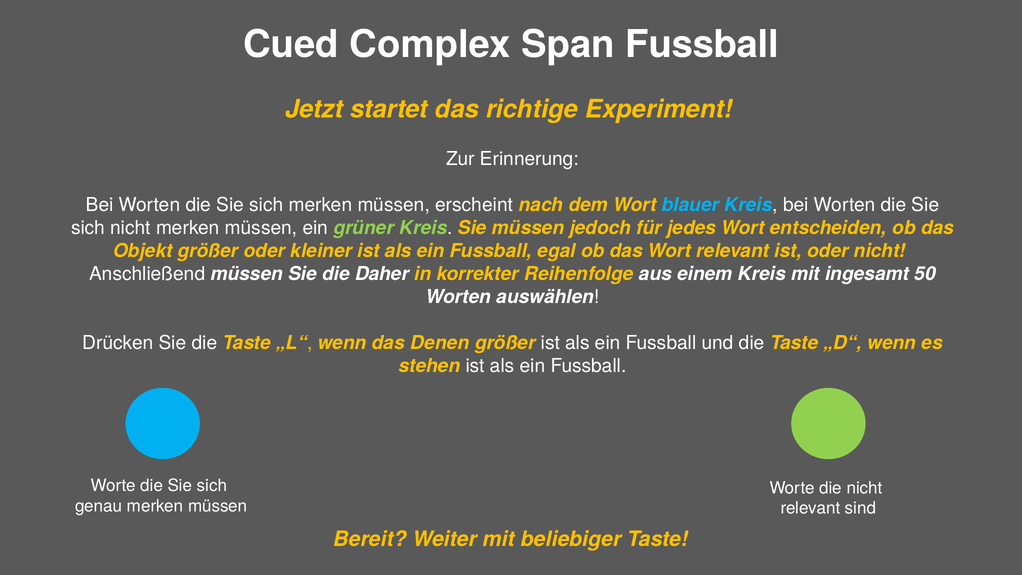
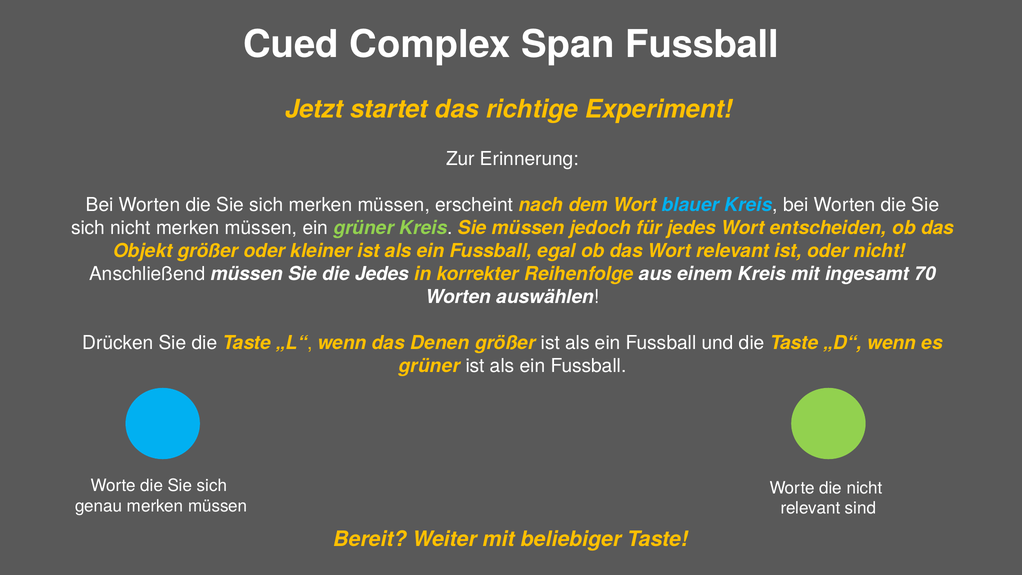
die Daher: Daher -> Jedes
50: 50 -> 70
stehen at (429, 366): stehen -> grüner
